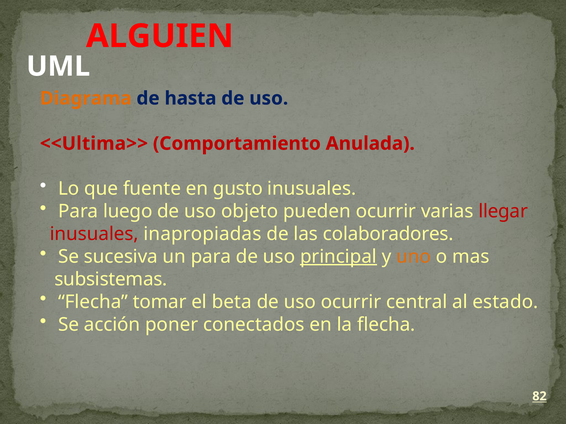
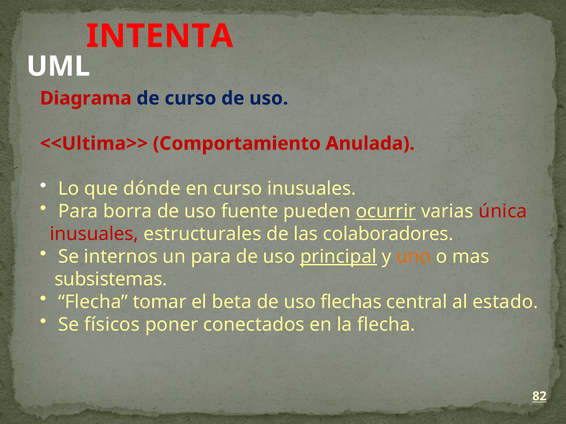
ALGUIEN: ALGUIEN -> INTENTA
Diagrama colour: orange -> red
de hasta: hasta -> curso
fuente: fuente -> dónde
en gusto: gusto -> curso
luego: luego -> borra
objeto: objeto -> fuente
ocurrir at (386, 212) underline: none -> present
llegar: llegar -> única
inapropiadas: inapropiadas -> estructurales
sucesiva: sucesiva -> internos
uso ocurrir: ocurrir -> flechas
acción: acción -> físicos
